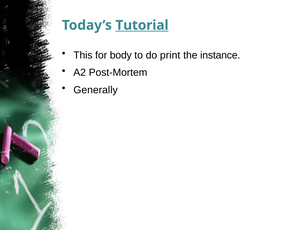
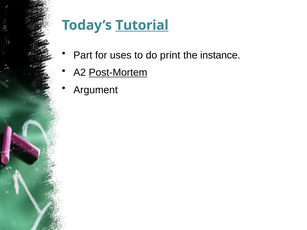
This: This -> Part
body: body -> uses
Post-Mortem underline: none -> present
Generally: Generally -> Argument
